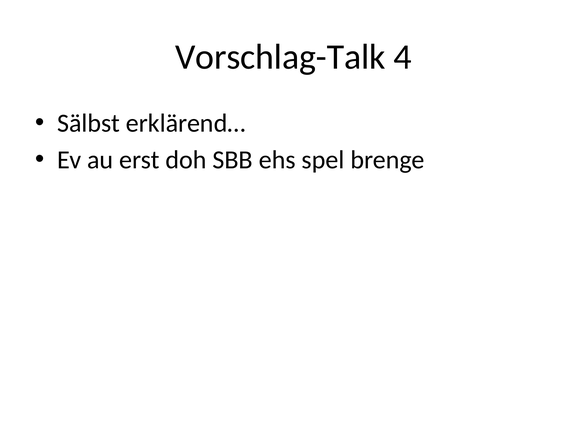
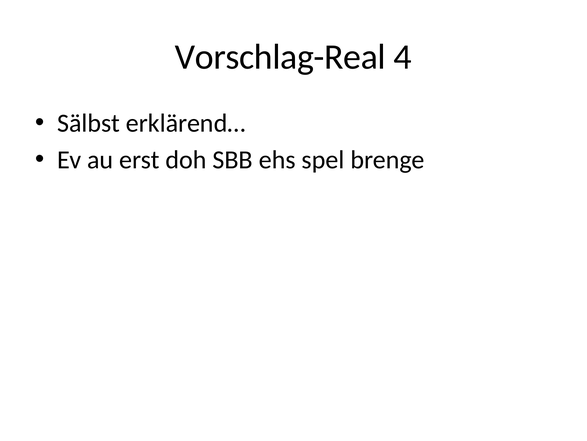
Vorschlag-Talk: Vorschlag-Talk -> Vorschlag-Real
